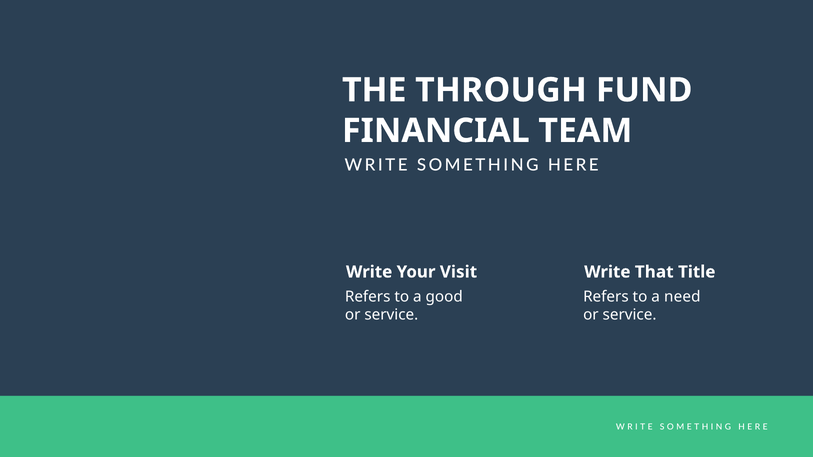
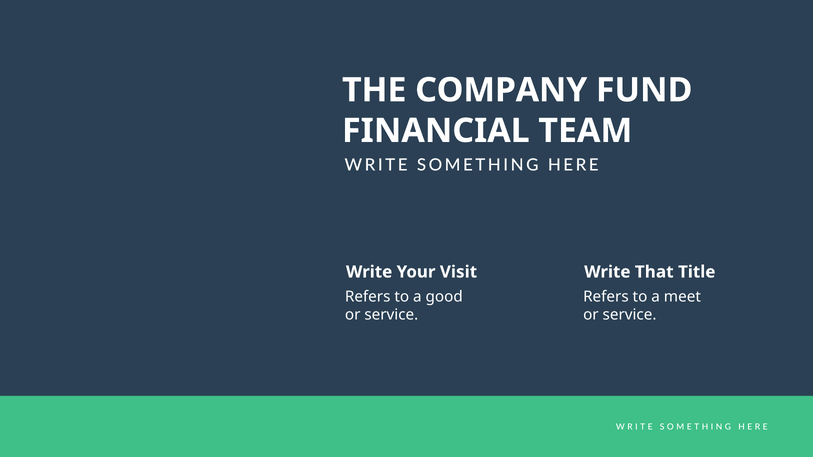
THROUGH: THROUGH -> COMPANY
need: need -> meet
